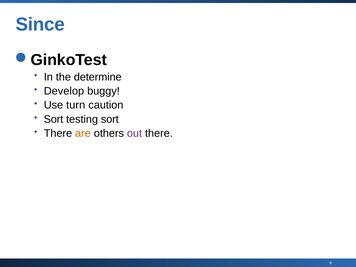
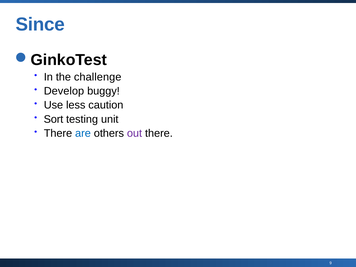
determine: determine -> challenge
turn: turn -> less
testing sort: sort -> unit
are colour: orange -> blue
